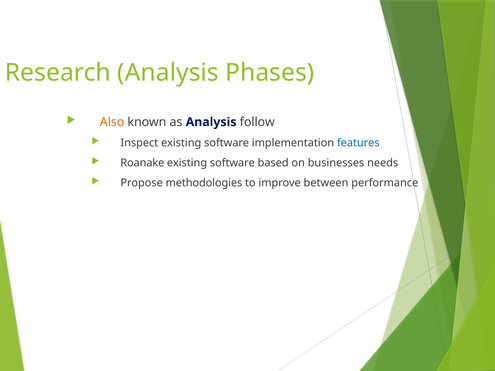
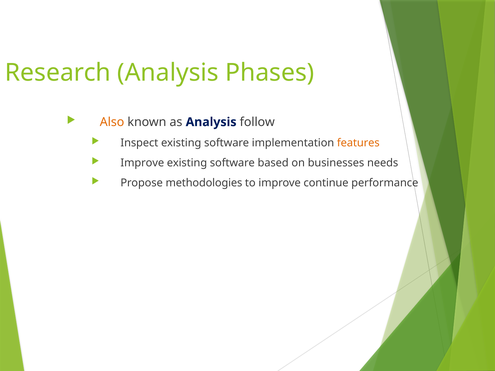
features colour: blue -> orange
Roanake at (142, 163): Roanake -> Improve
between: between -> continue
